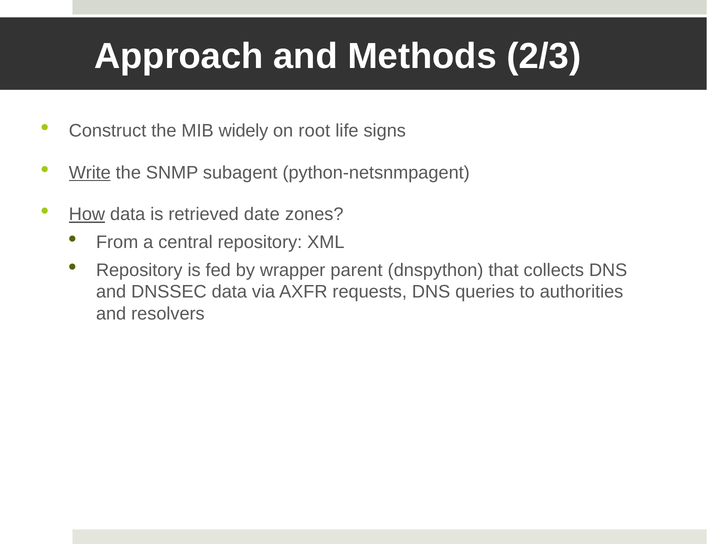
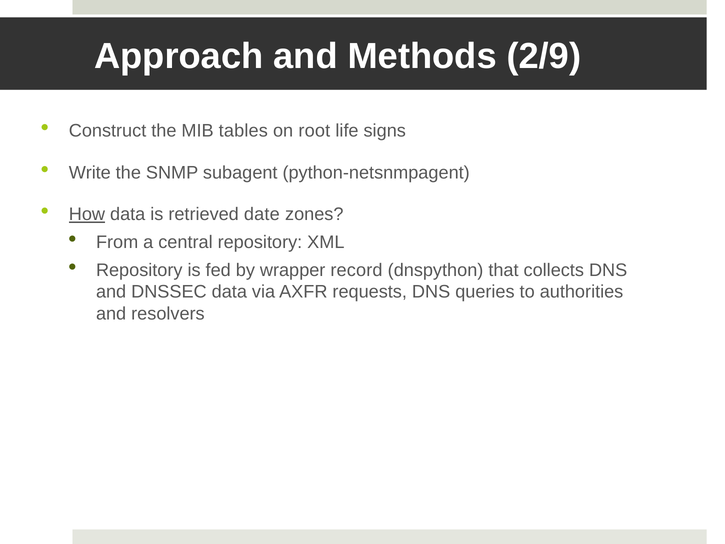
2/3: 2/3 -> 2/9
widely: widely -> tables
Write underline: present -> none
parent: parent -> record
